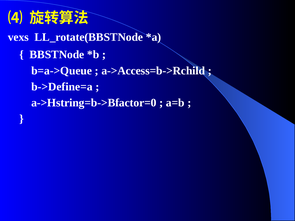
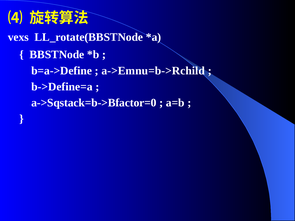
b=a->Queue: b=a->Queue -> b=a->Define
a->Access=b->Rchild: a->Access=b->Rchild -> a->Emnu=b->Rchild
a->Hstring=b->Bfactor=0: a->Hstring=b->Bfactor=0 -> a->Sqstack=b->Bfactor=0
